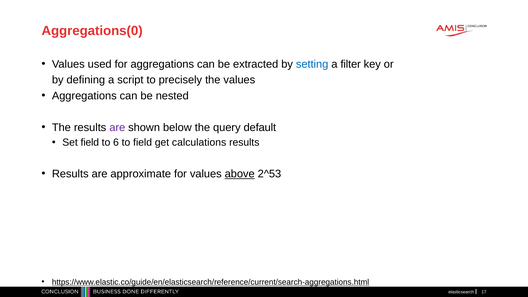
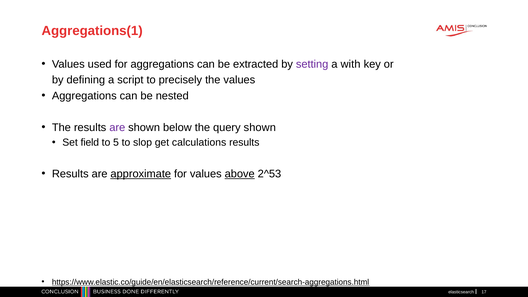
Aggregations(0: Aggregations(0 -> Aggregations(1
setting colour: blue -> purple
filter: filter -> with
query default: default -> shown
6: 6 -> 5
to field: field -> slop
approximate underline: none -> present
